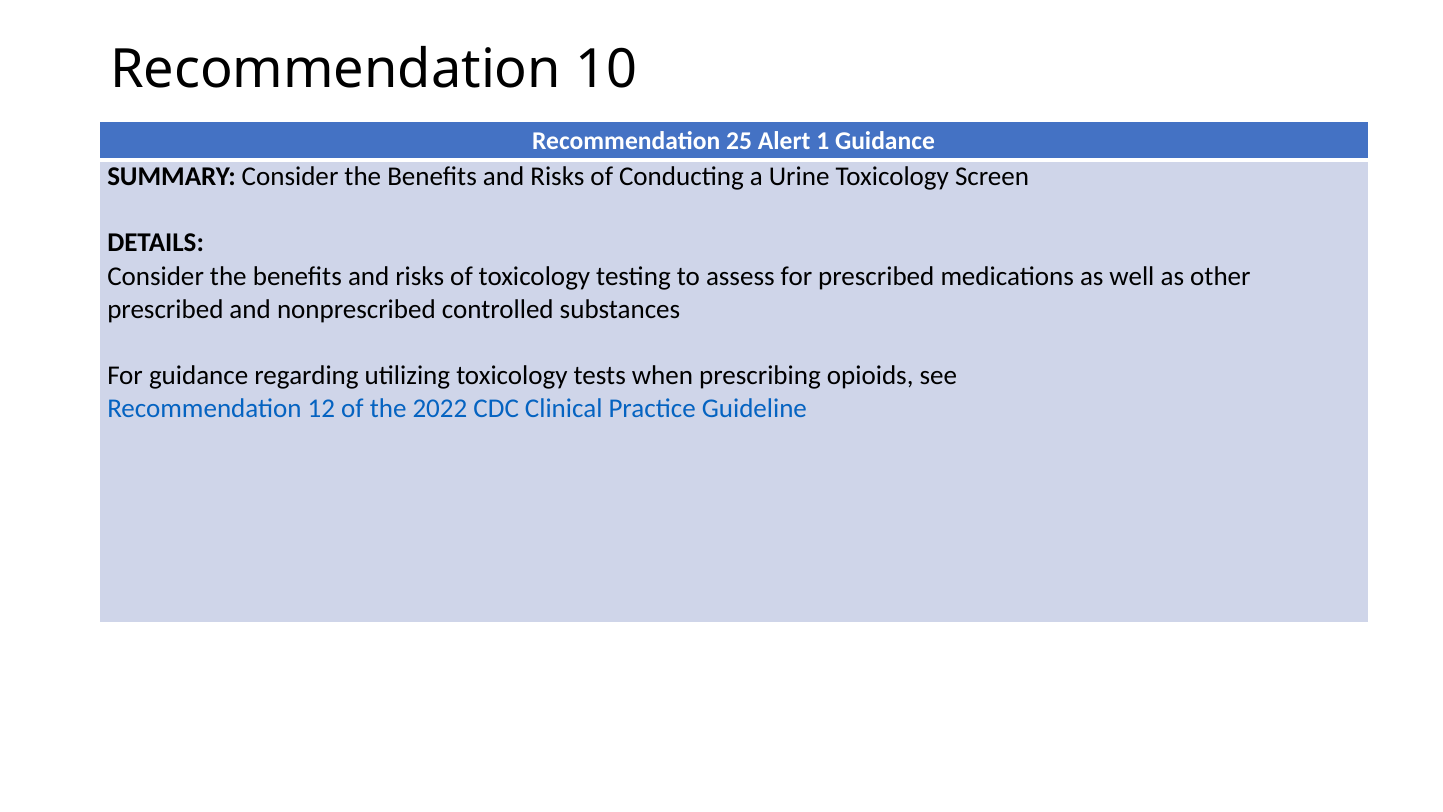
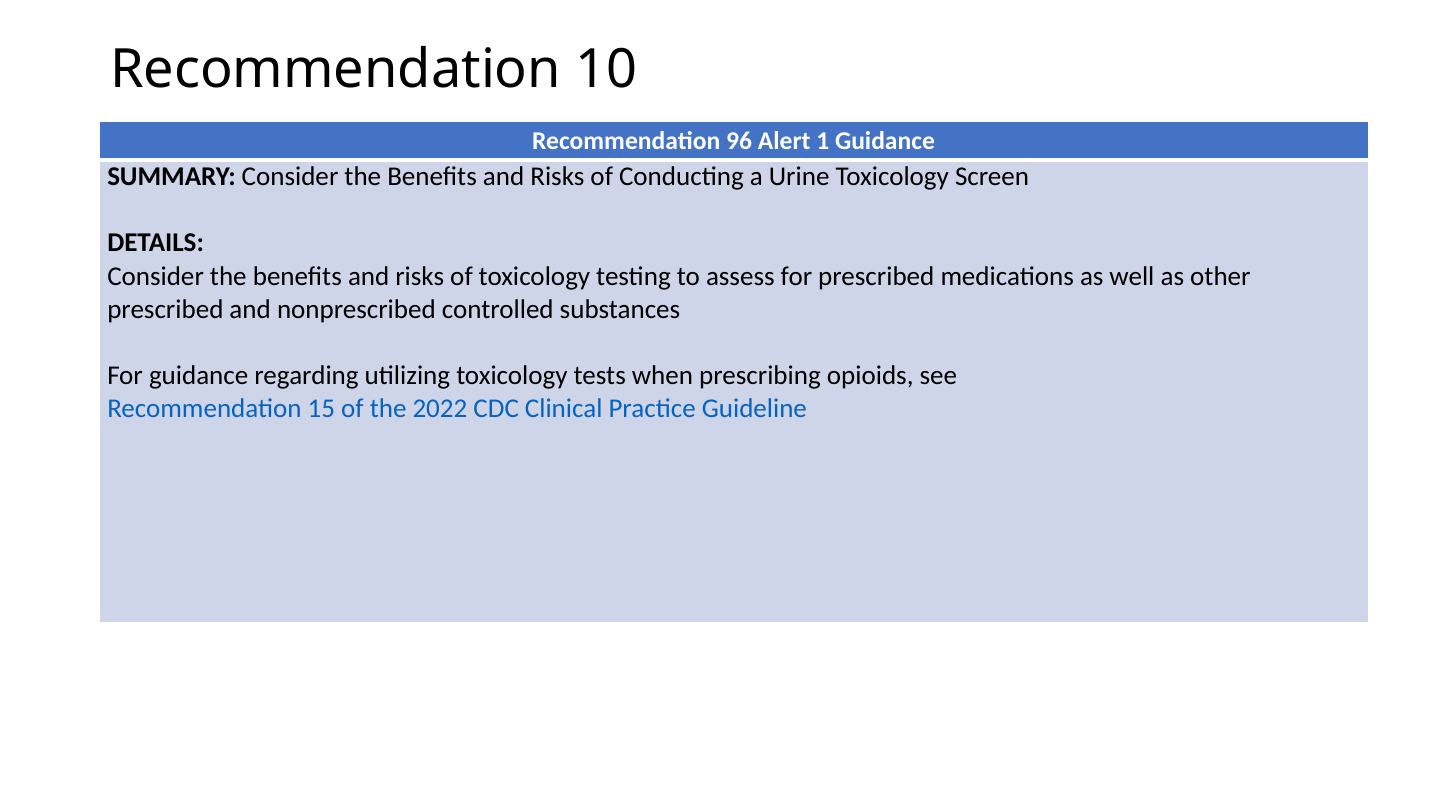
25: 25 -> 96
12: 12 -> 15
